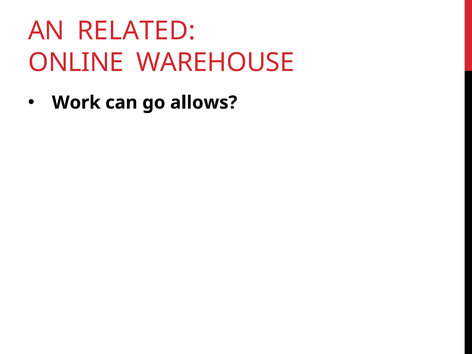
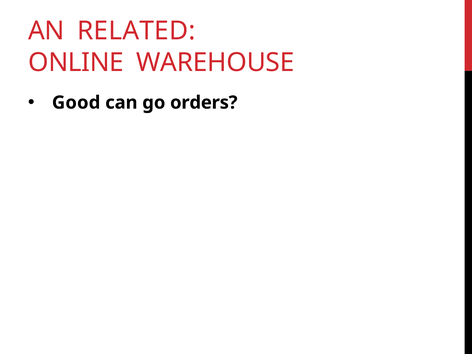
Work: Work -> Good
allows: allows -> orders
